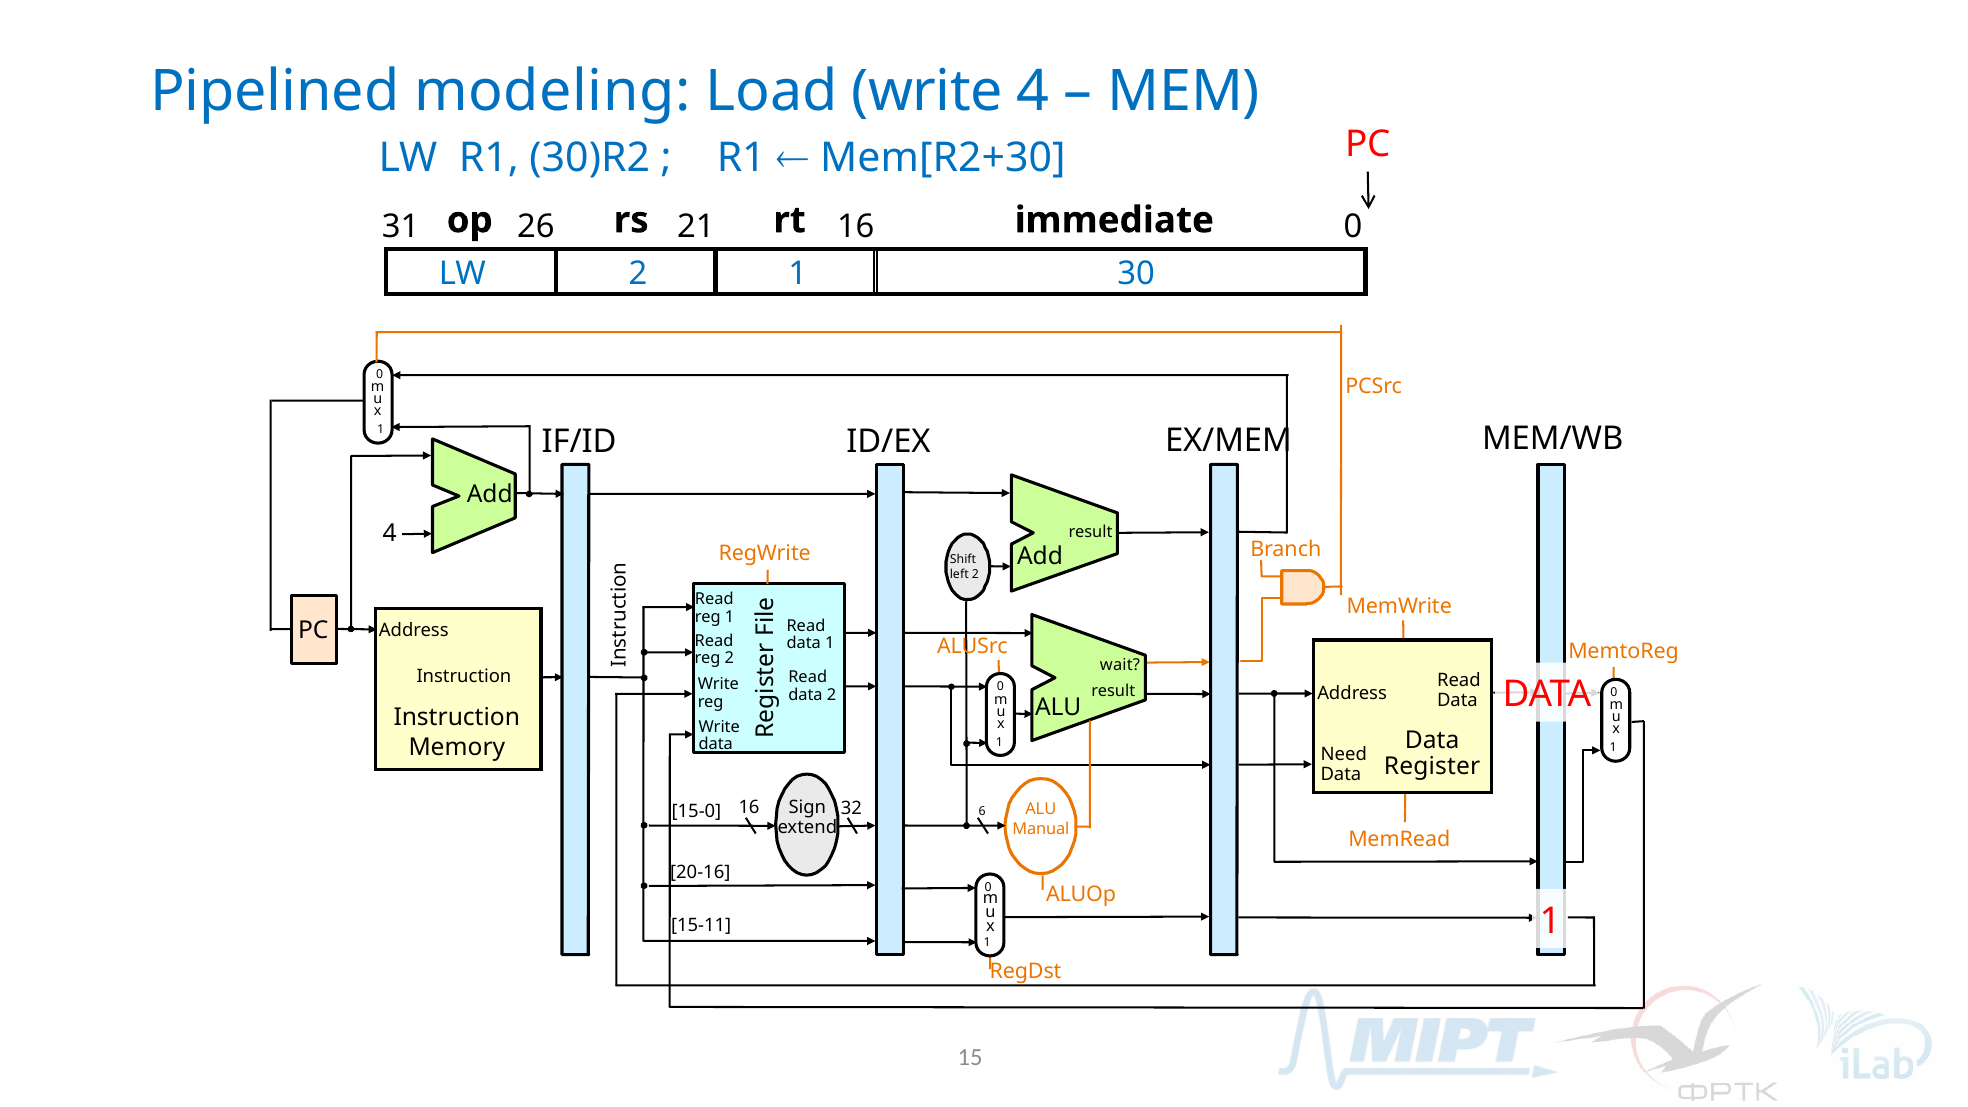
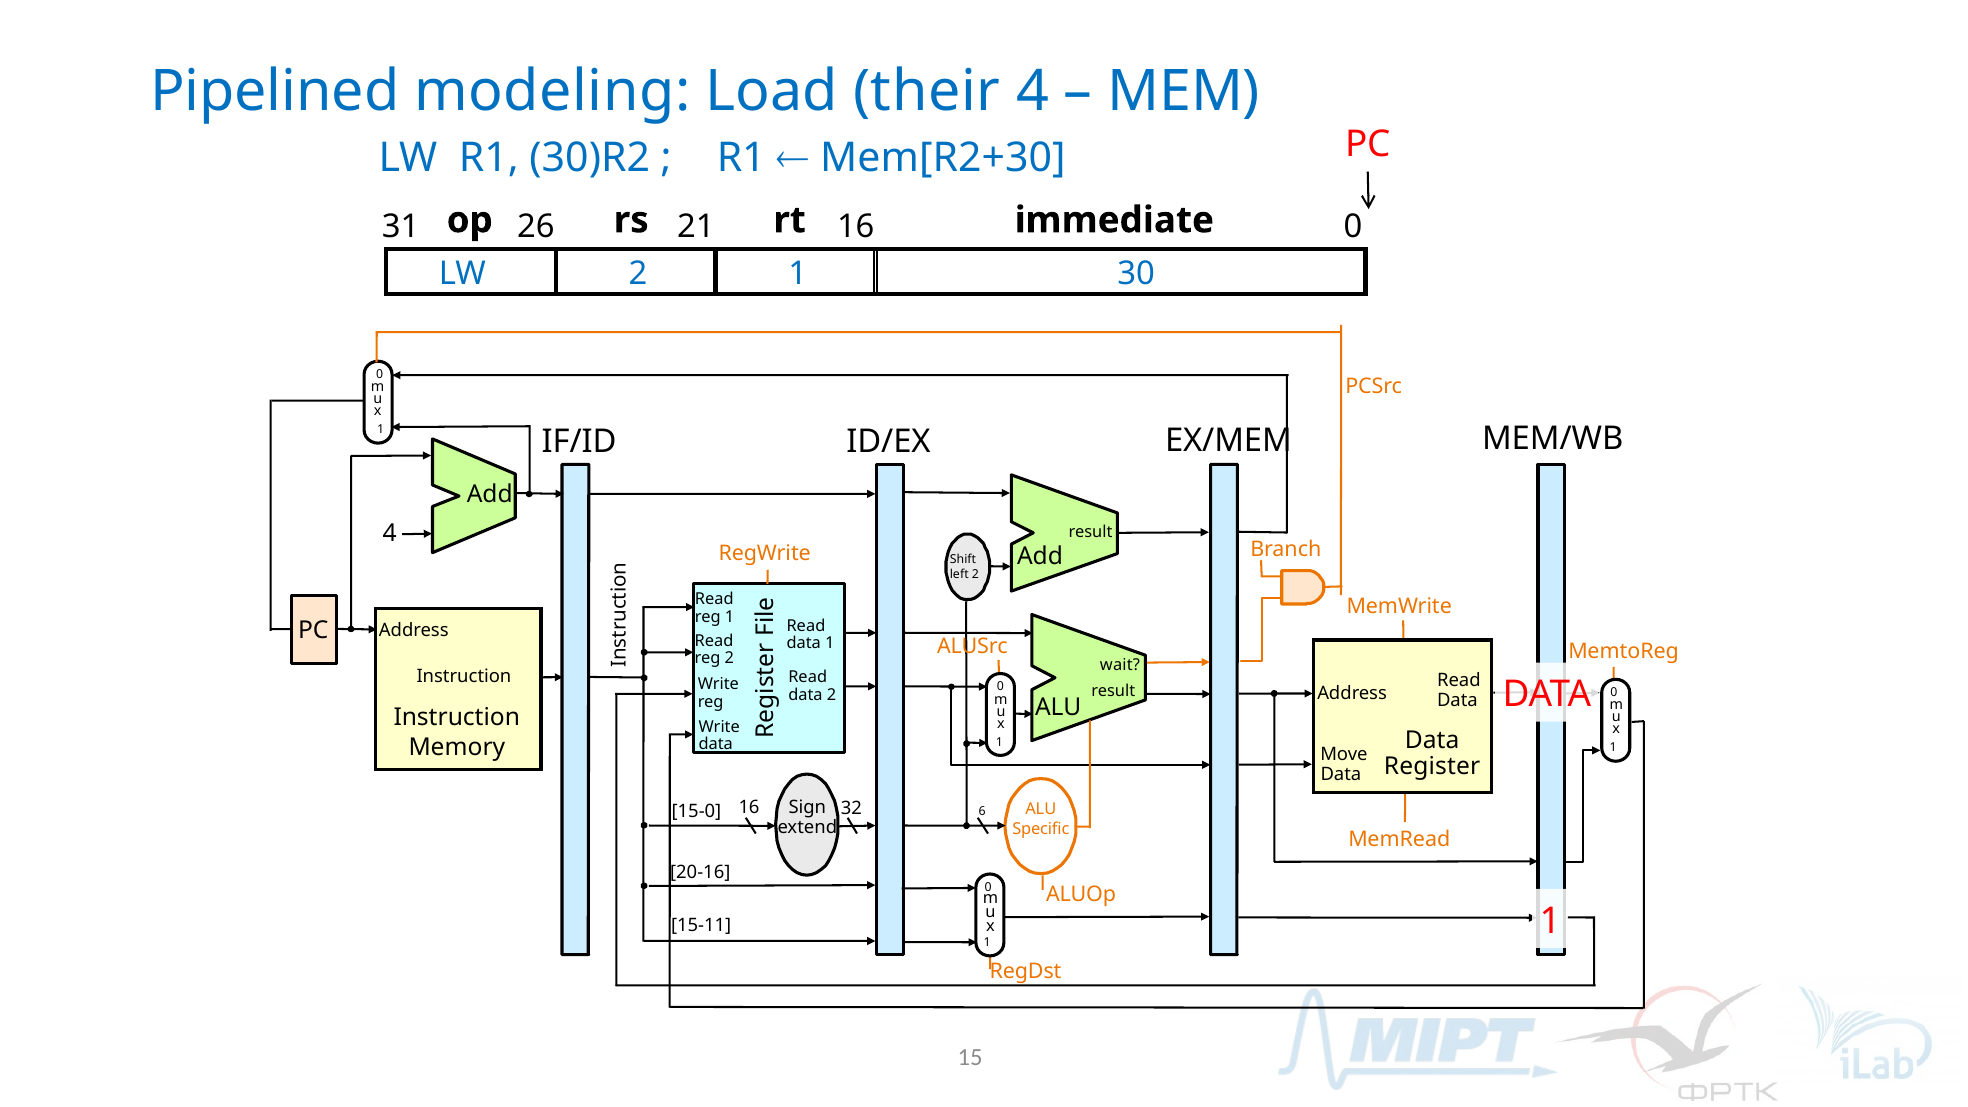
Load write: write -> their
Need: Need -> Move
Manual: Manual -> Specific
